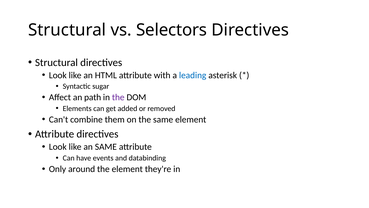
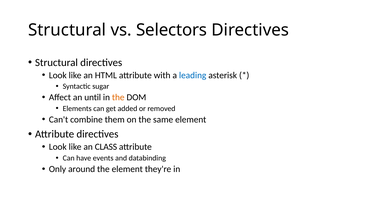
path: path -> until
the at (118, 97) colour: purple -> orange
an SAME: SAME -> CLASS
